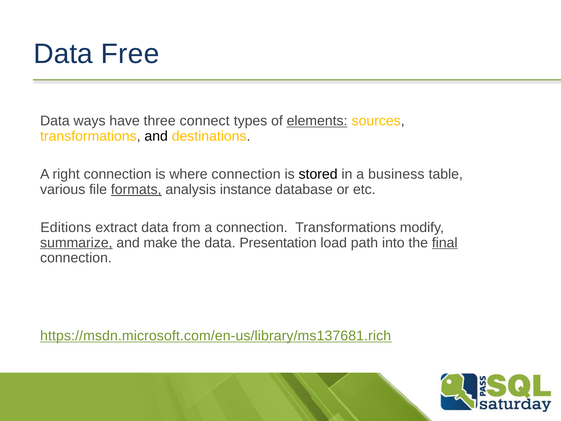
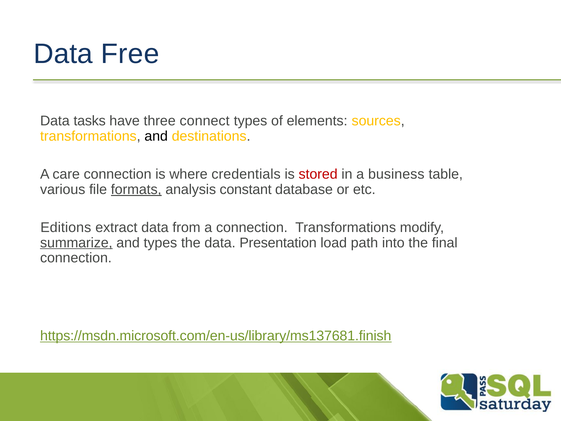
ways: ways -> tasks
elements underline: present -> none
right: right -> care
where connection: connection -> credentials
stored colour: black -> red
instance: instance -> constant
and make: make -> types
final underline: present -> none
https://msdn.microsoft.com/en-us/library/ms137681.rich: https://msdn.microsoft.com/en-us/library/ms137681.rich -> https://msdn.microsoft.com/en-us/library/ms137681.finish
